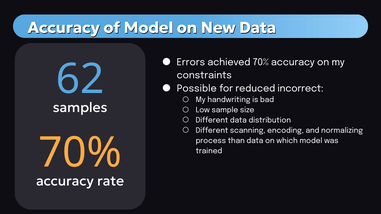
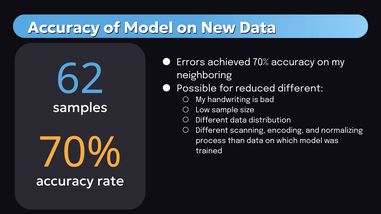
constraints: constraints -> neighboring
reduced incorrect: incorrect -> different
